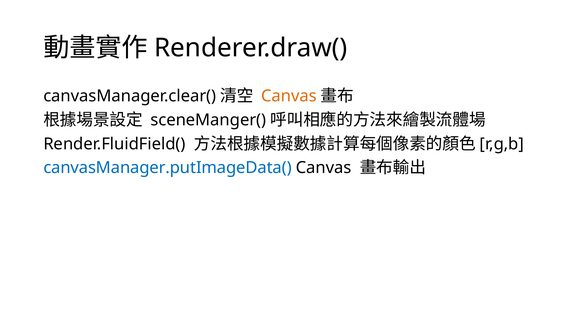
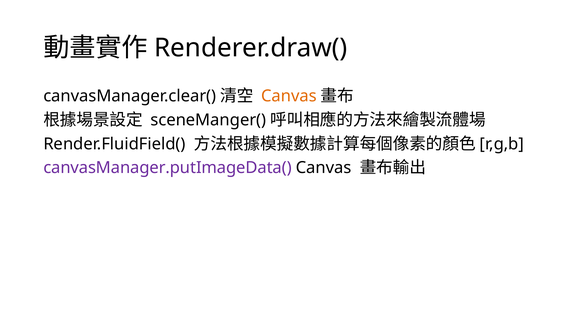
canvasManager.putImageData( colour: blue -> purple
